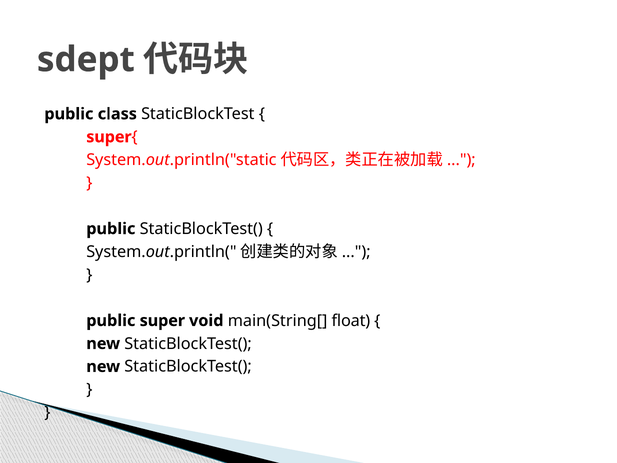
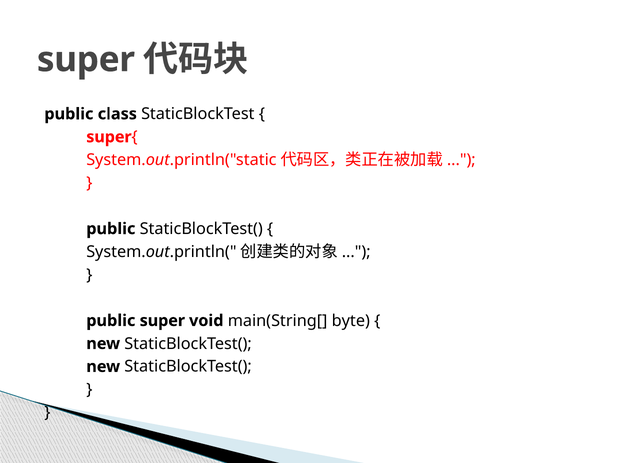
sdept at (86, 60): sdept -> super
float: float -> byte
